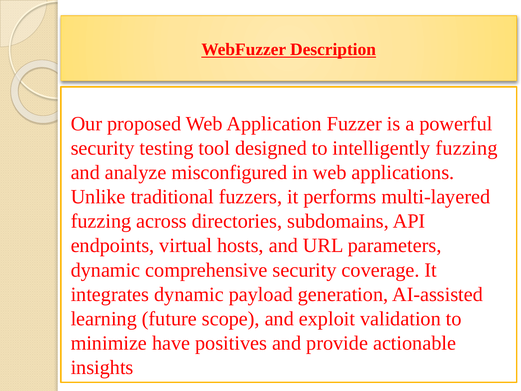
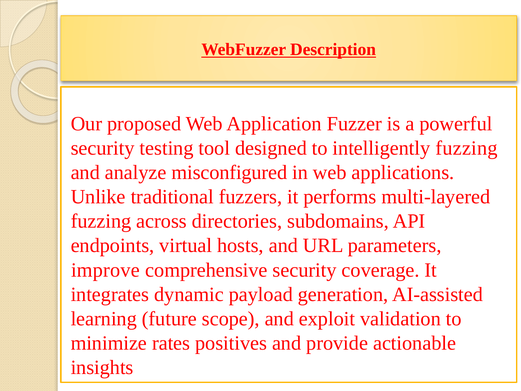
dynamic at (105, 270): dynamic -> improve
have: have -> rates
